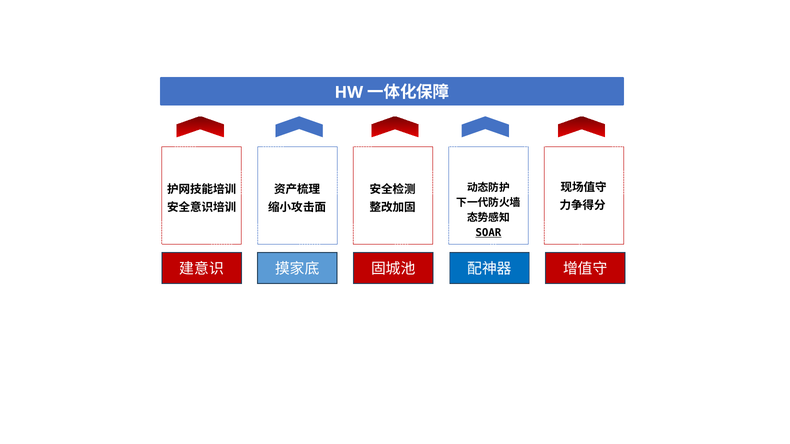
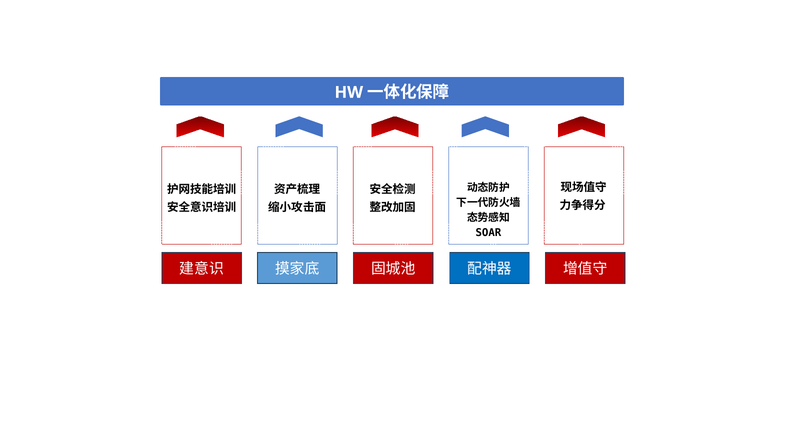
SOAR underline: present -> none
